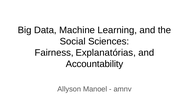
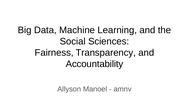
Explanatórias: Explanatórias -> Transparency
